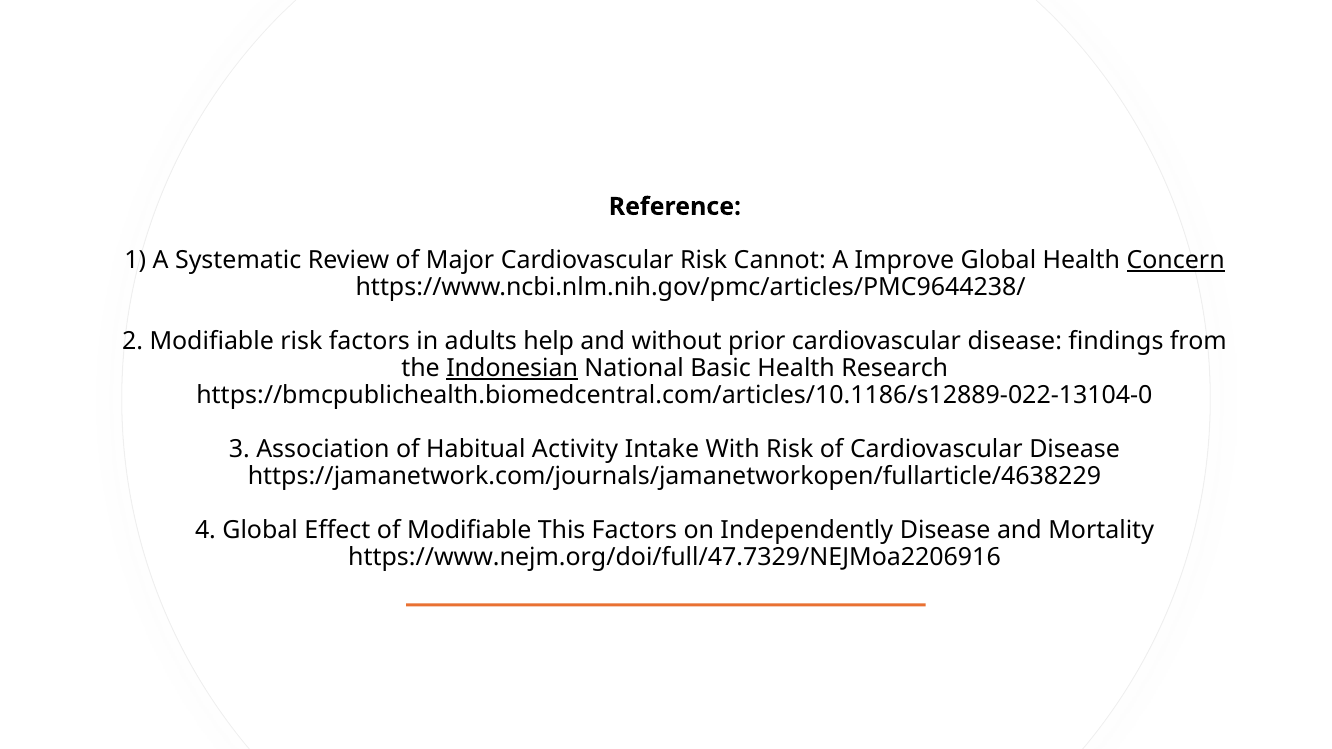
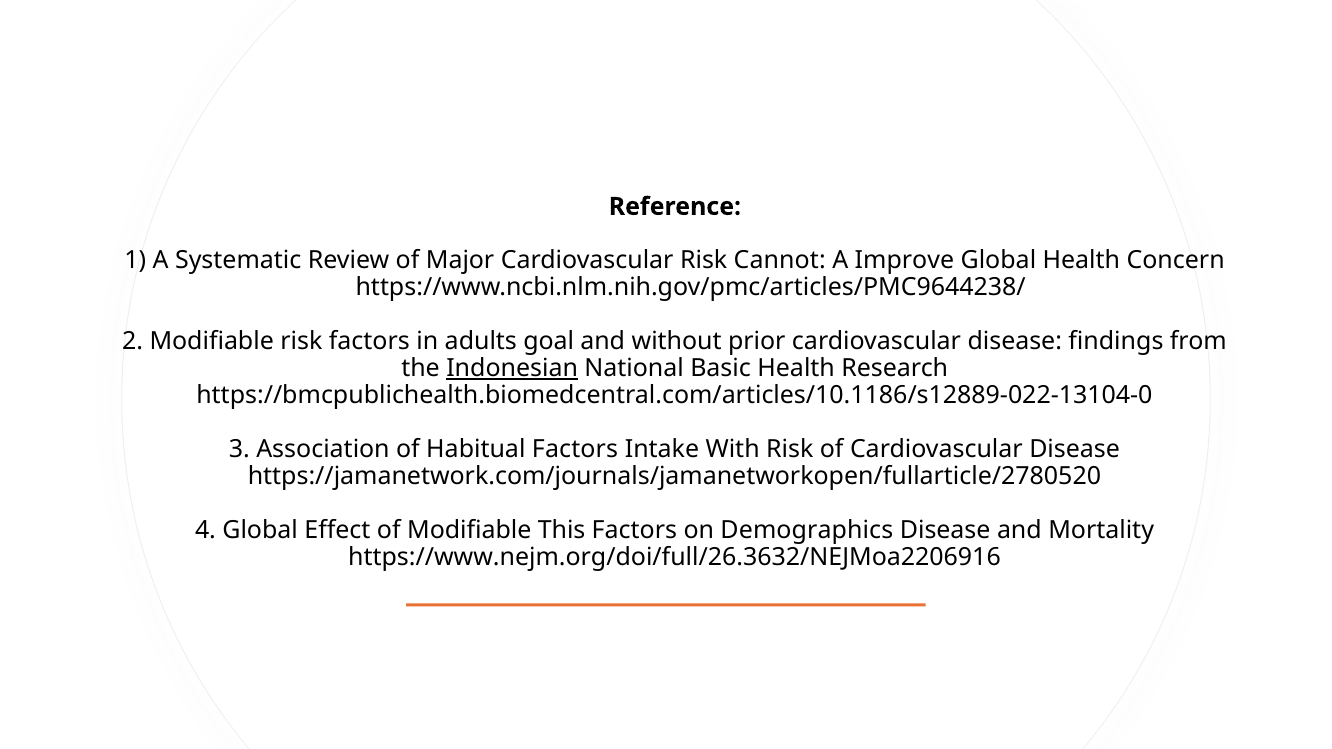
Concern underline: present -> none
help: help -> goal
Habitual Activity: Activity -> Factors
https://jamanetwork.com/journals/jamanetworkopen/fullarticle/4638229: https://jamanetwork.com/journals/jamanetworkopen/fullarticle/4638229 -> https://jamanetwork.com/journals/jamanetworkopen/fullarticle/2780520
Independently: Independently -> Demographics
https://www.nejm.org/doi/full/47.7329/NEJMoa2206916: https://www.nejm.org/doi/full/47.7329/NEJMoa2206916 -> https://www.nejm.org/doi/full/26.3632/NEJMoa2206916
